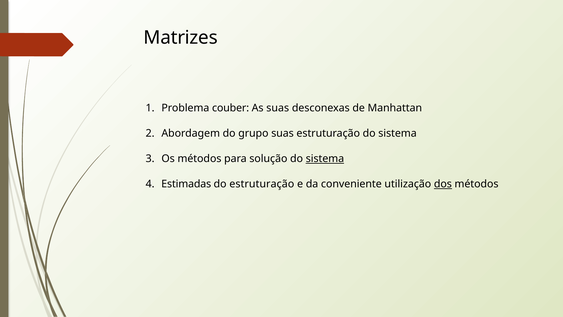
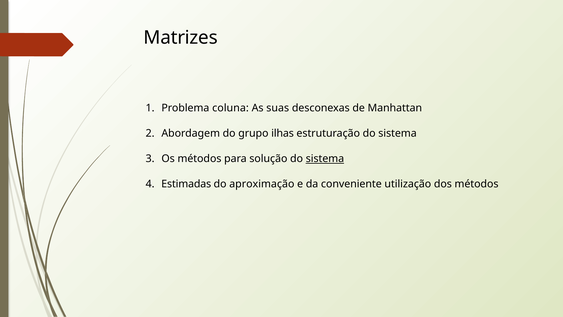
couber: couber -> coluna
grupo suas: suas -> ilhas
do estruturação: estruturação -> aproximação
dos underline: present -> none
